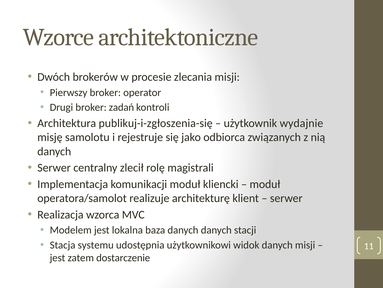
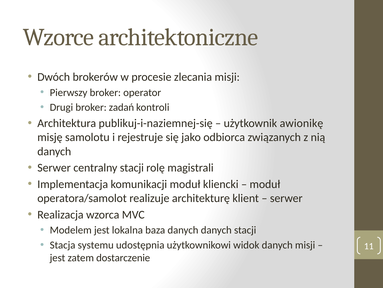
publikuj-i-zgłoszenia-się: publikuj-i-zgłoszenia-się -> publikuj-i-naziemnej-się
wydajnie: wydajnie -> awionikę
centralny zlecił: zlecił -> stacji
